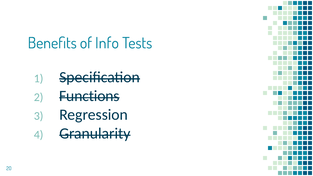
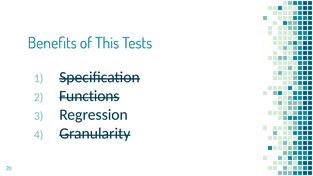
Info: Info -> This
